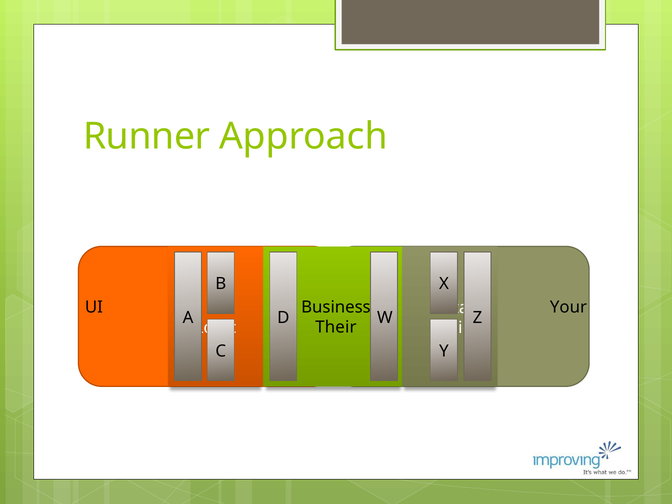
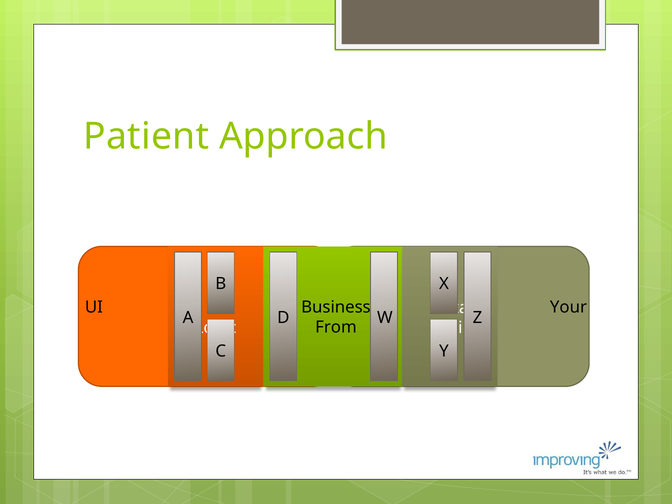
Runner: Runner -> Patient
Their: Their -> From
